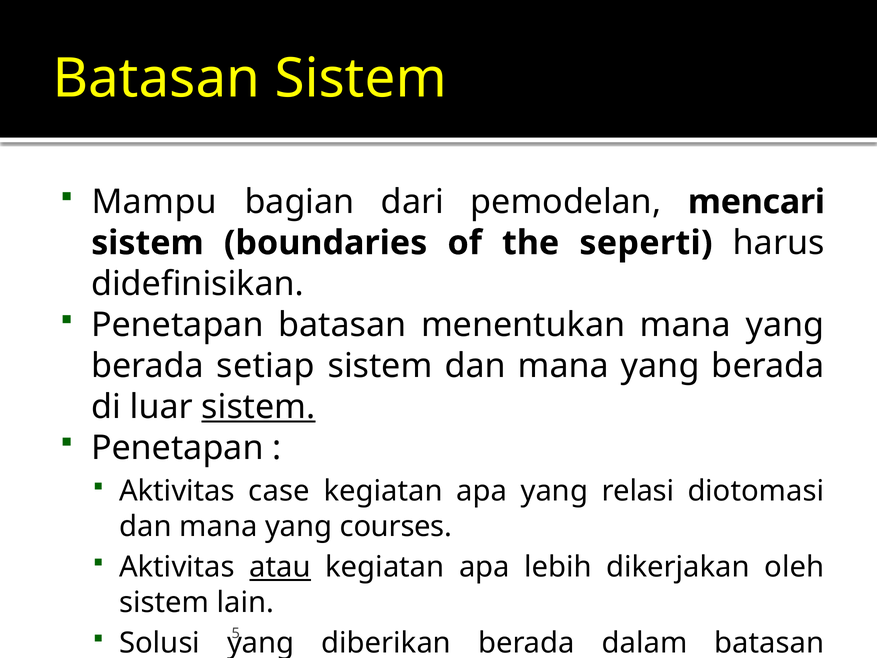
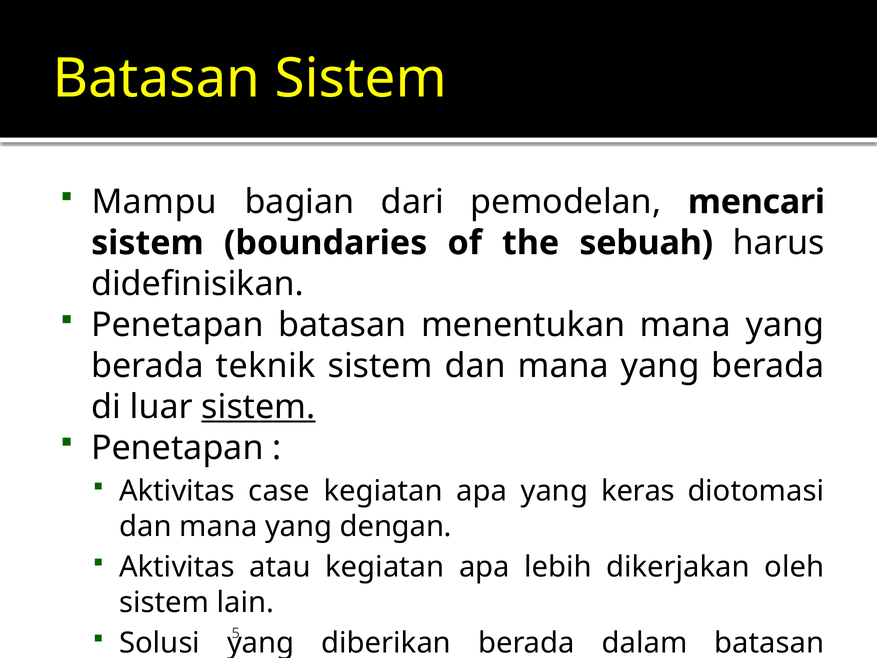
seperti: seperti -> sebuah
setiap: setiap -> teknik
relasi: relasi -> keras
courses: courses -> dengan
atau underline: present -> none
